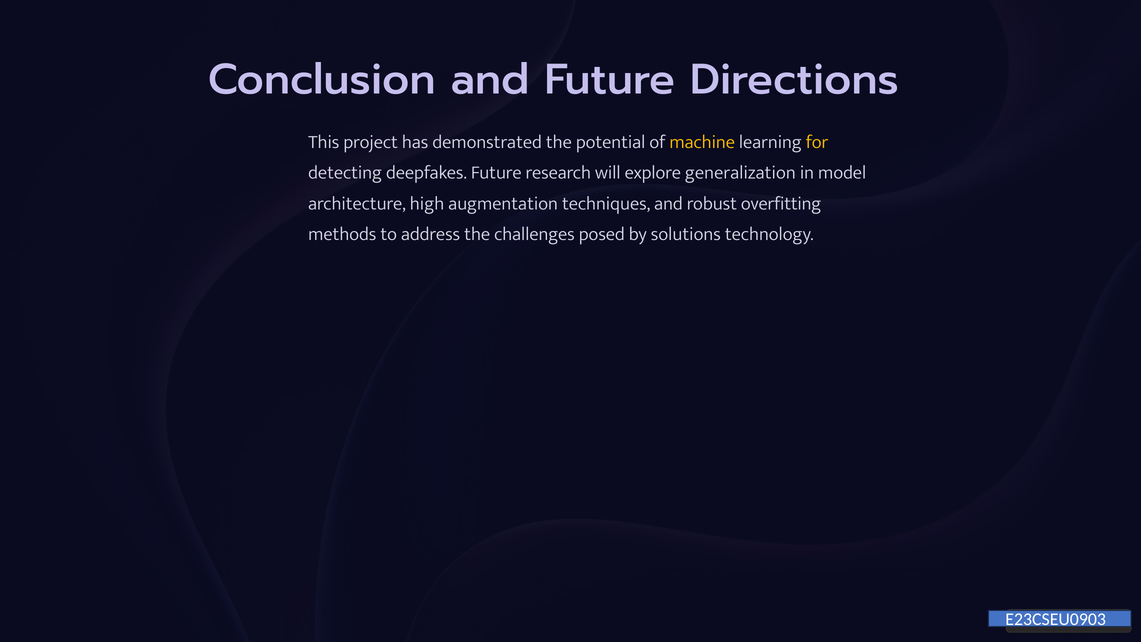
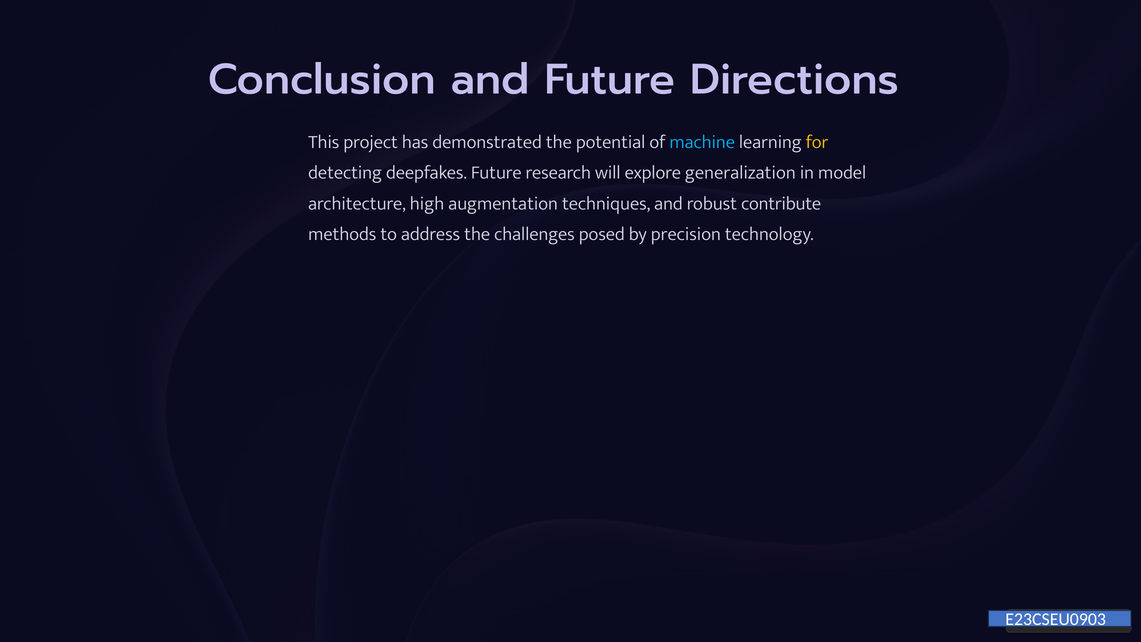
machine colour: yellow -> light blue
overfitting: overfitting -> contribute
solutions: solutions -> precision
